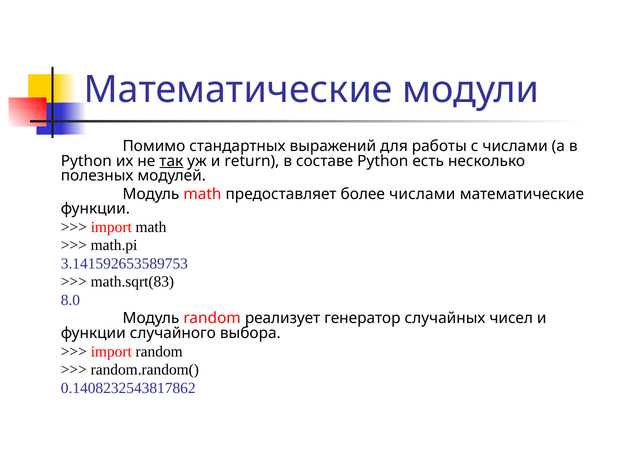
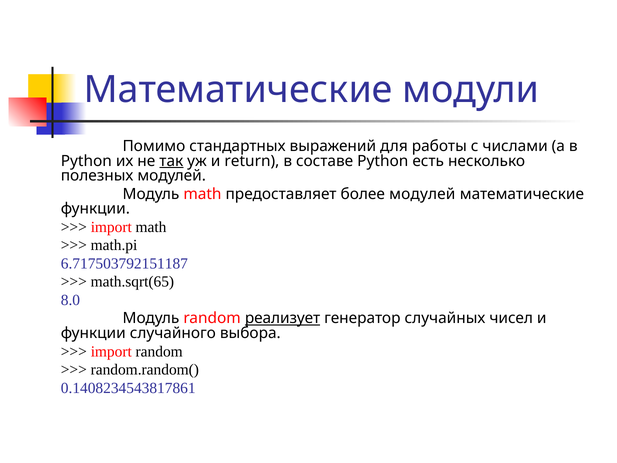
более числами: числами -> модулей
3.141592653589753: 3.141592653589753 -> 6.717503792151187
math.sqrt(83: math.sqrt(83 -> math.sqrt(65
реализует underline: none -> present
0.1408232543817862: 0.1408232543817862 -> 0.1408234543817861
